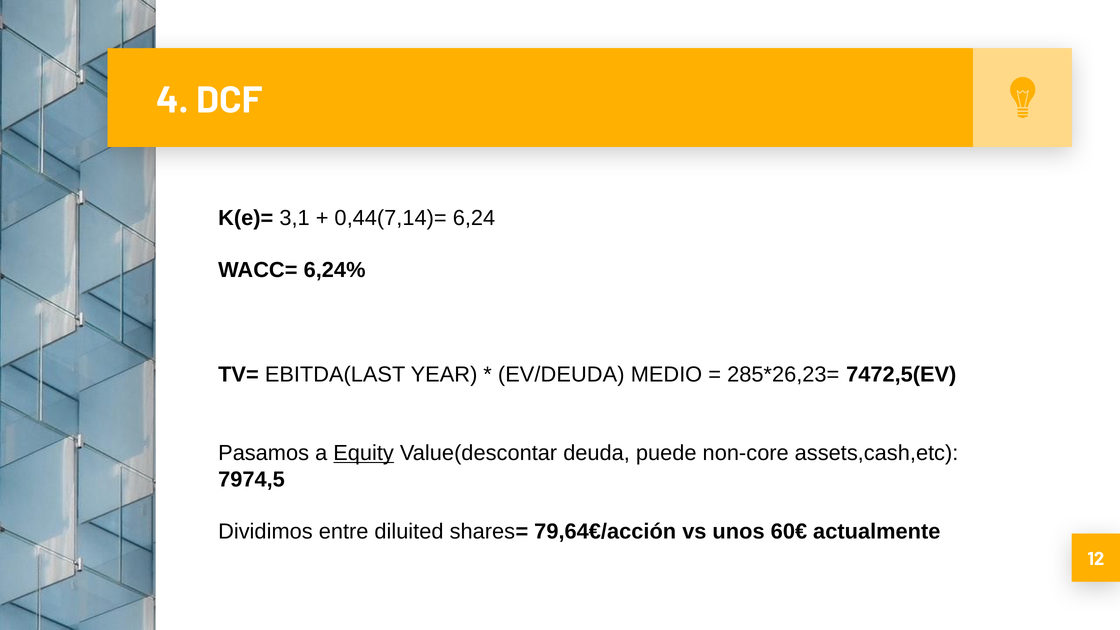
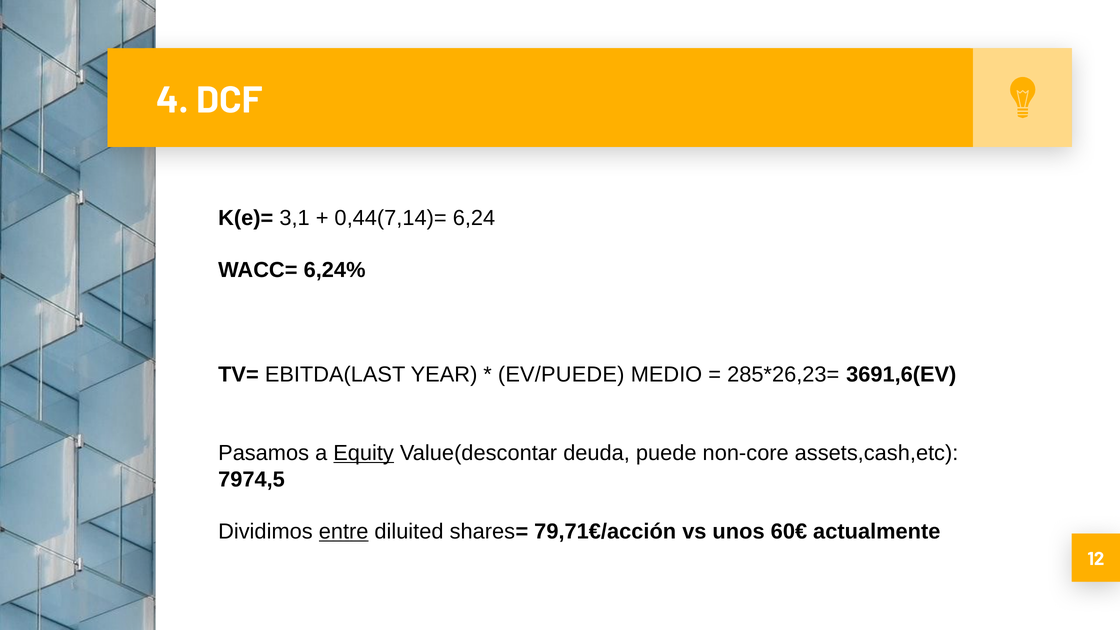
EV/DEUDA: EV/DEUDA -> EV/PUEDE
7472,5(EV: 7472,5(EV -> 3691,6(EV
entre underline: none -> present
79,64€/acción: 79,64€/acción -> 79,71€/acción
